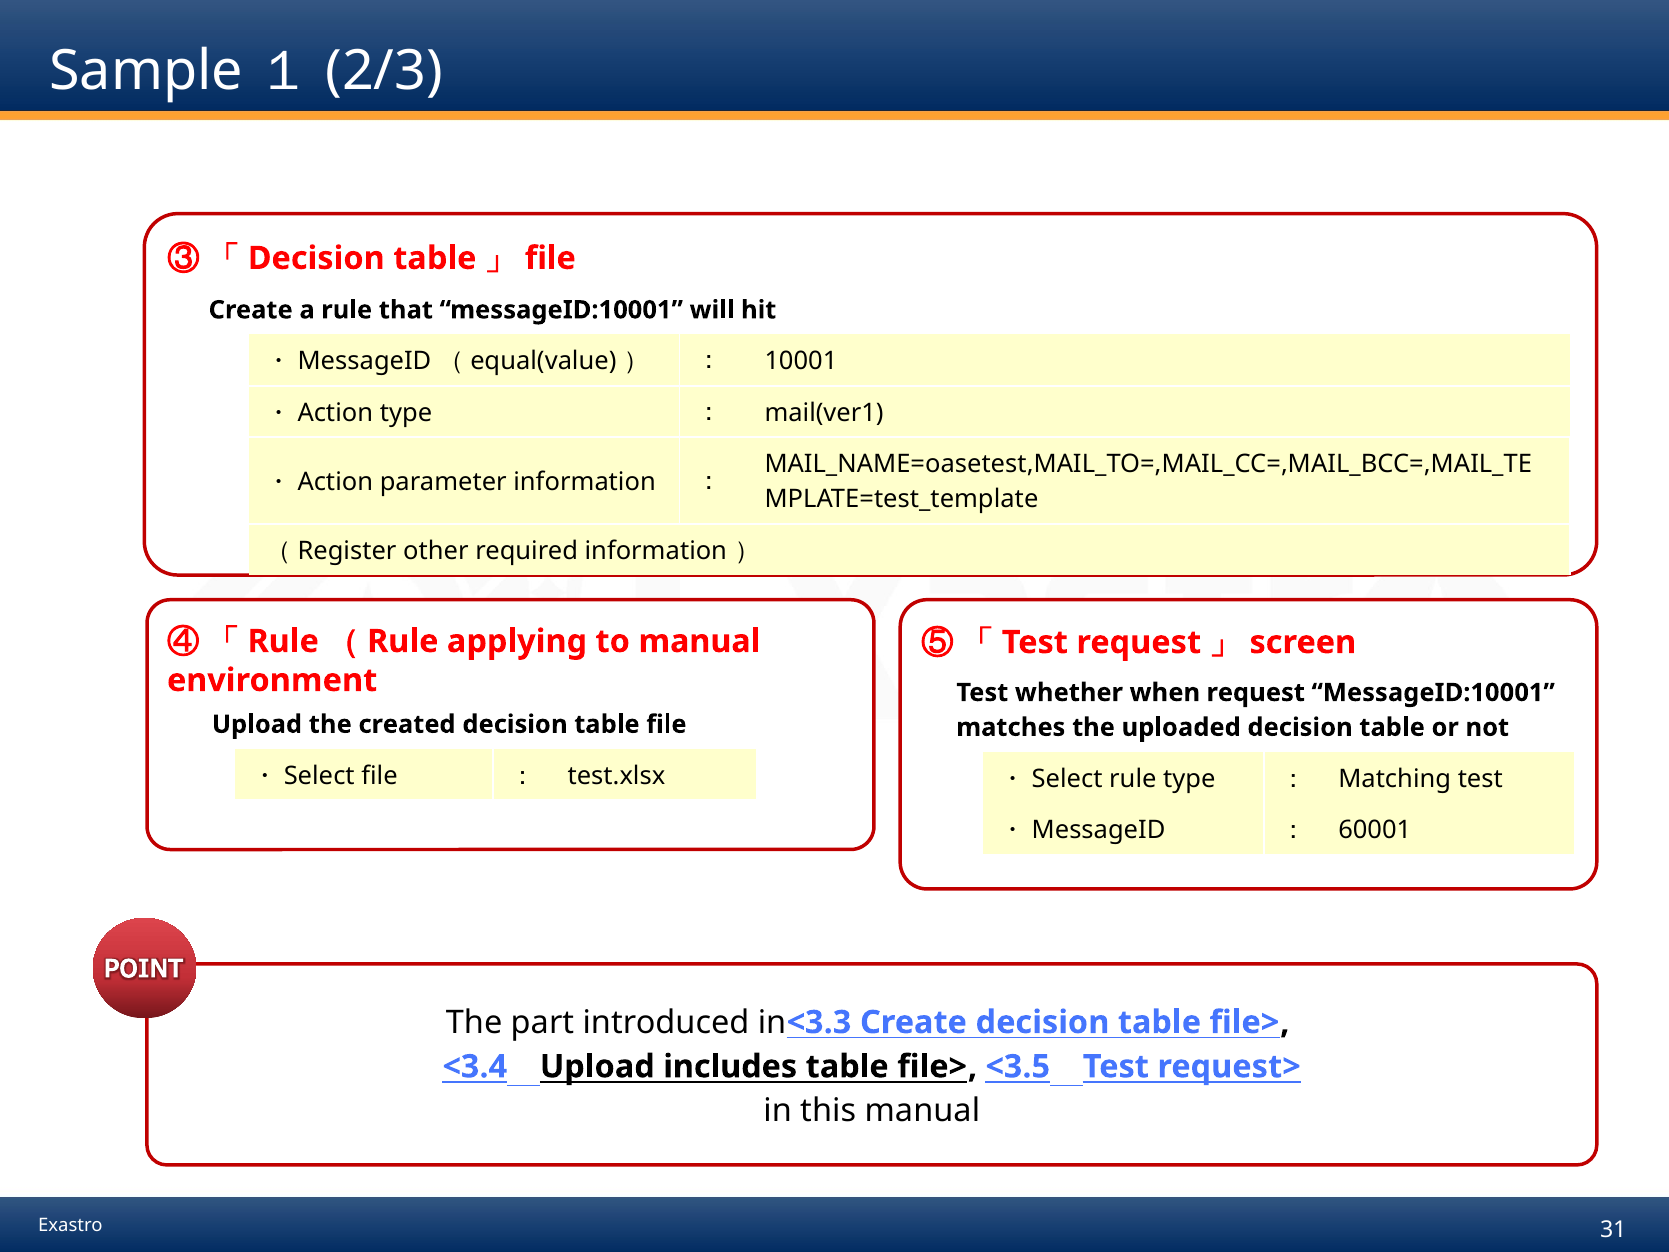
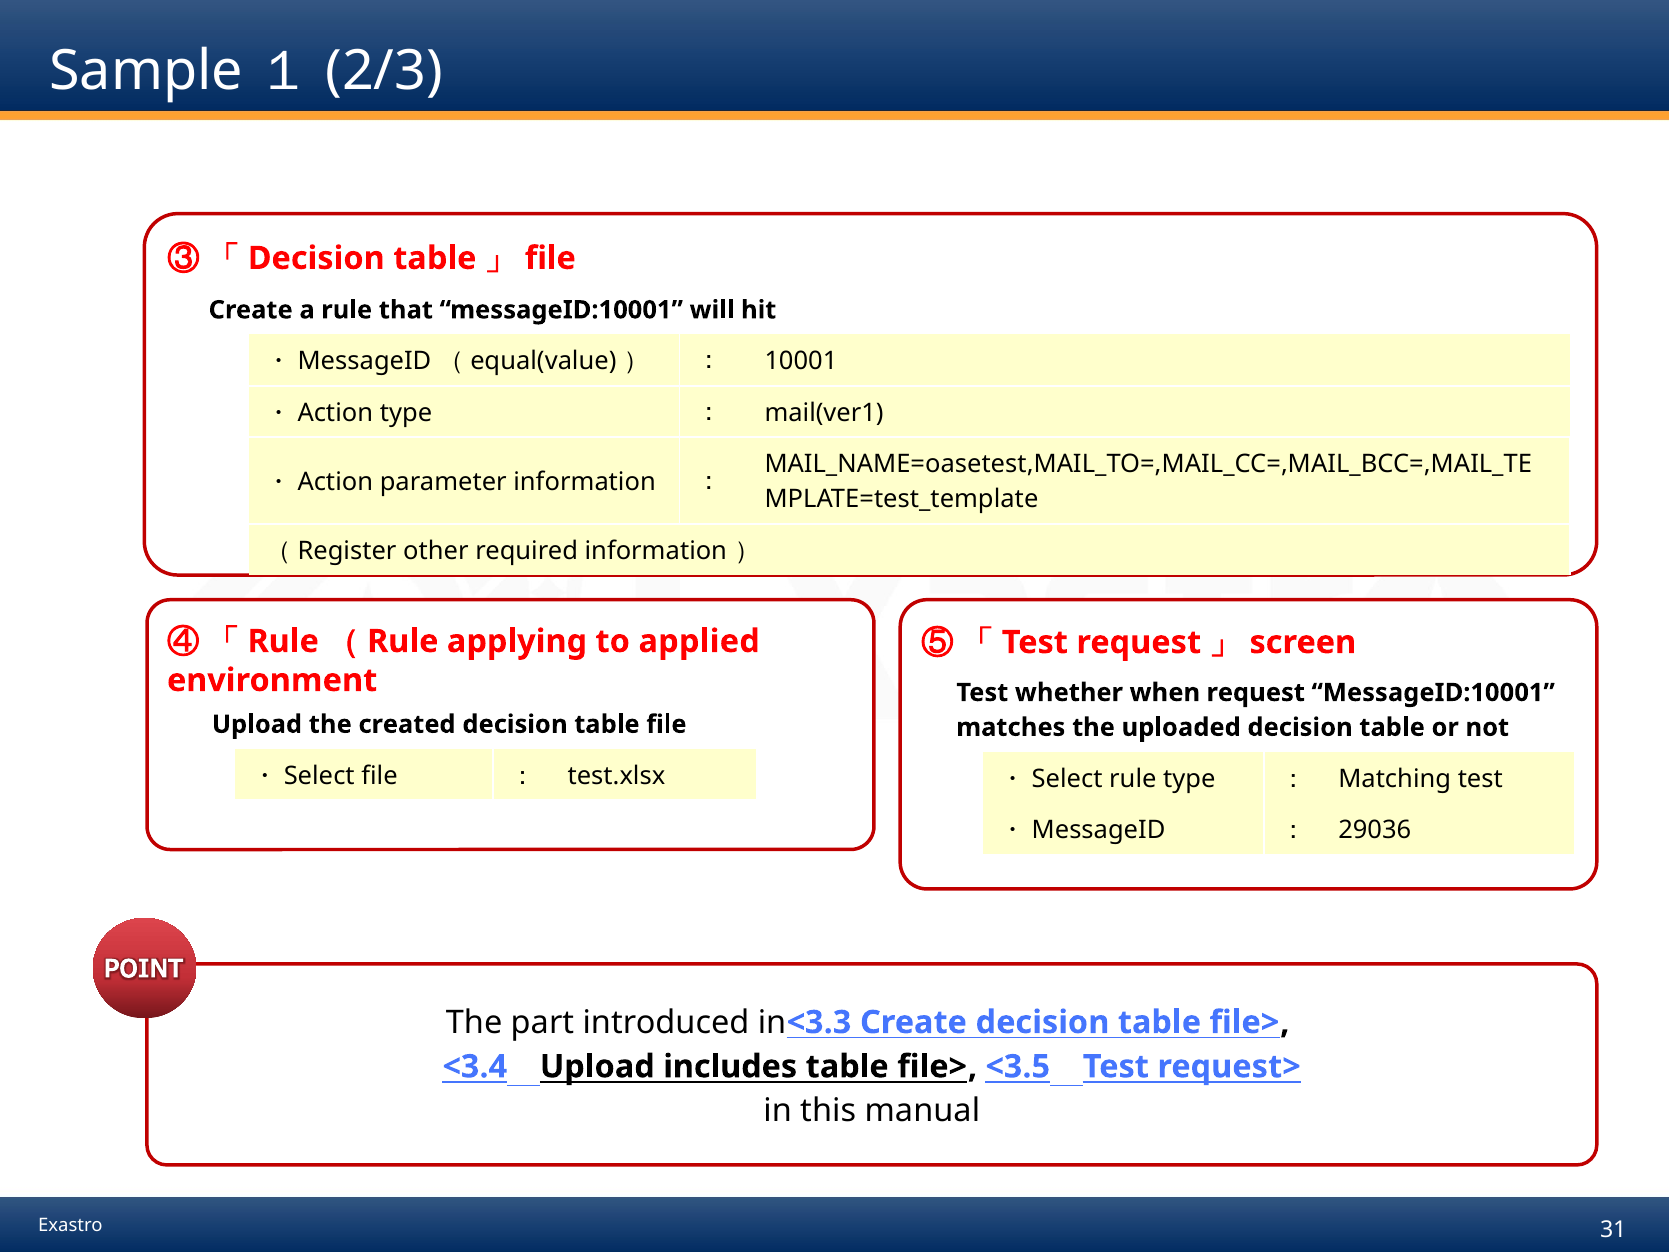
to manual: manual -> applied
60001: 60001 -> 29036
